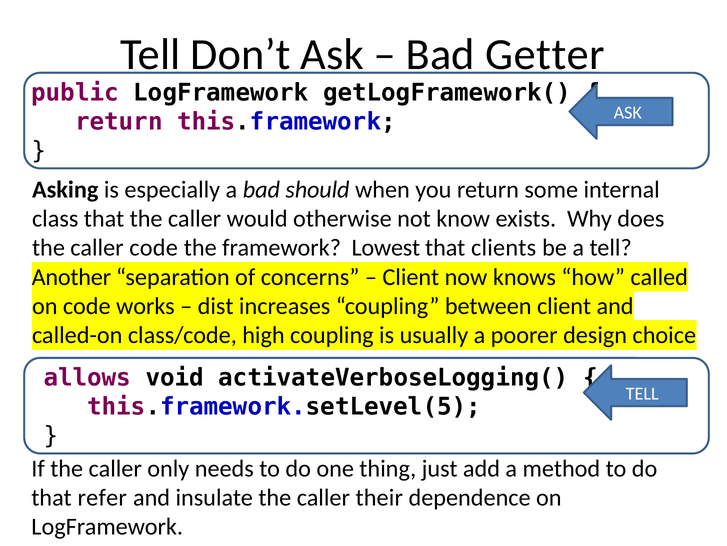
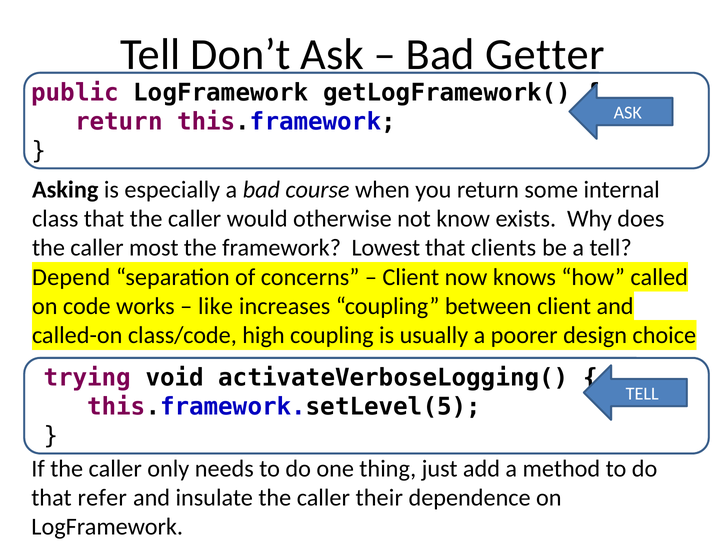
should: should -> course
caller code: code -> most
Another: Another -> Depend
dist: dist -> like
allows: allows -> trying
